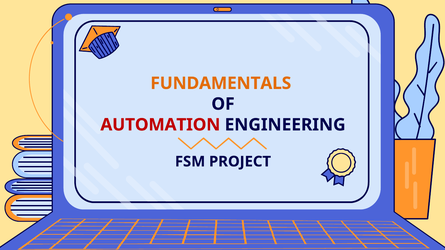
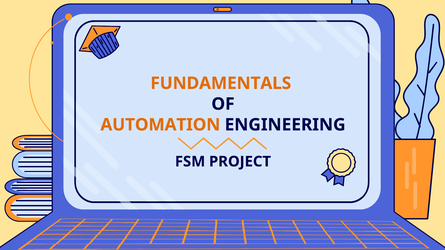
AUTOMATION colour: red -> orange
